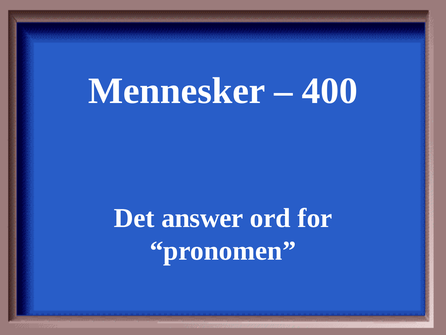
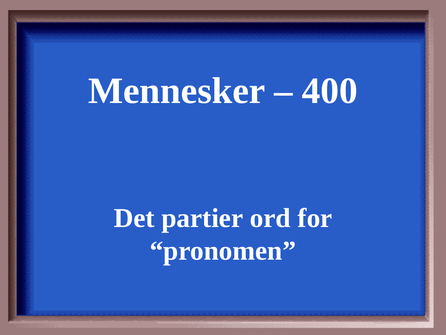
answer: answer -> partier
